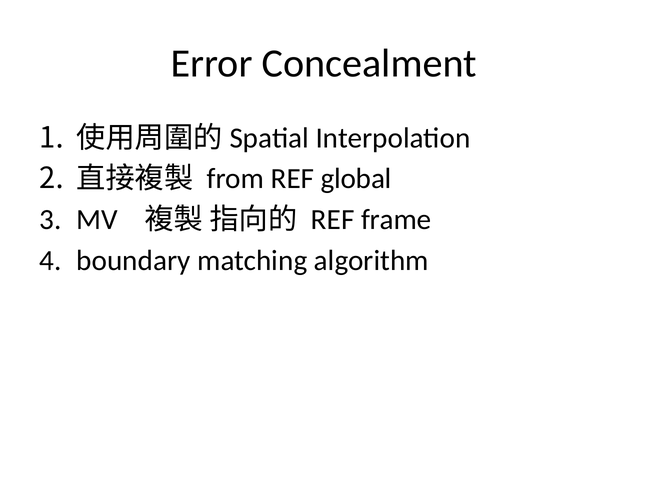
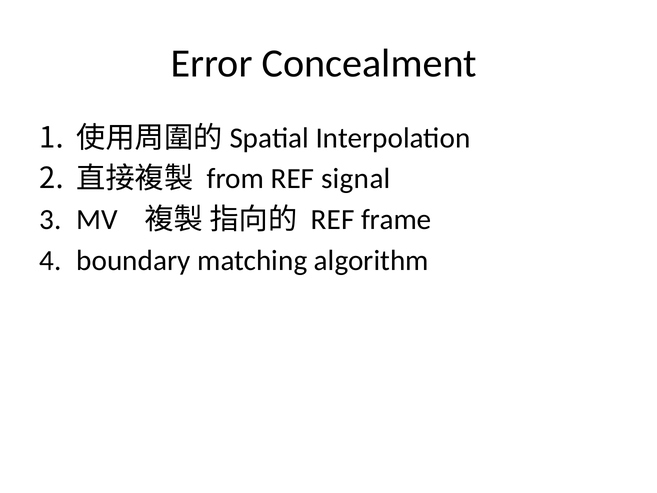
global: global -> signal
